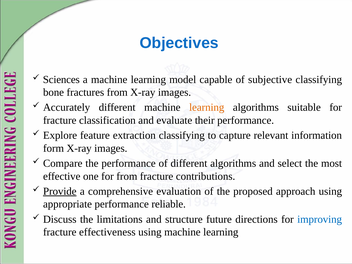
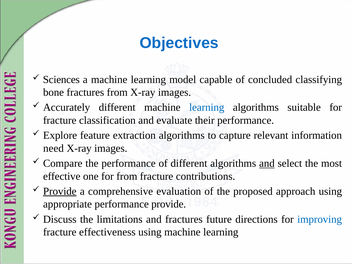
subjective: subjective -> concluded
learning at (207, 107) colour: orange -> blue
extraction classifying: classifying -> algorithms
form: form -> need
and at (267, 163) underline: none -> present
performance reliable: reliable -> provide
and structure: structure -> fractures
